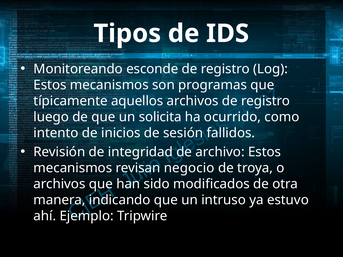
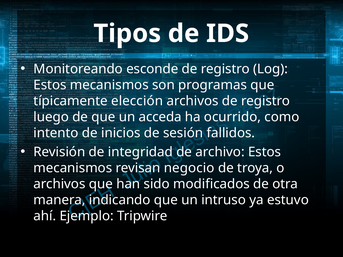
aquellos: aquellos -> elección
solicita: solicita -> acceda
